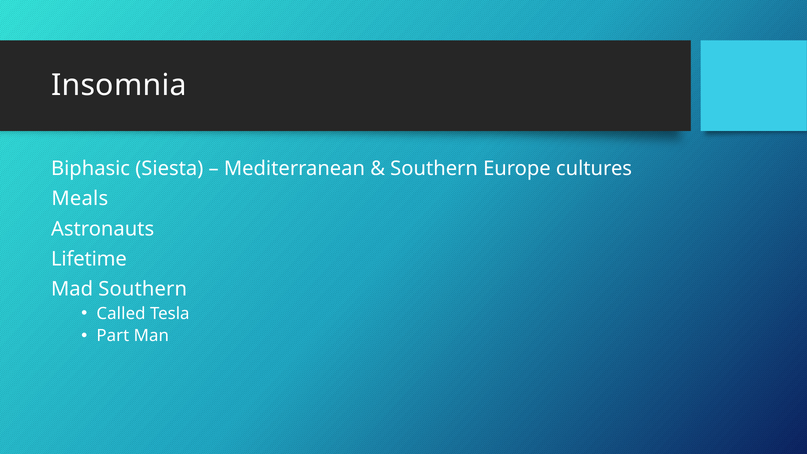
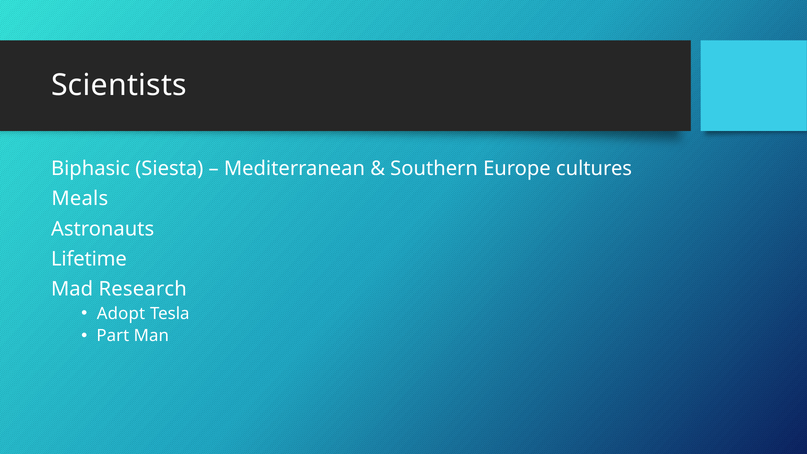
Insomnia: Insomnia -> Scientists
Mad Southern: Southern -> Research
Called: Called -> Adopt
